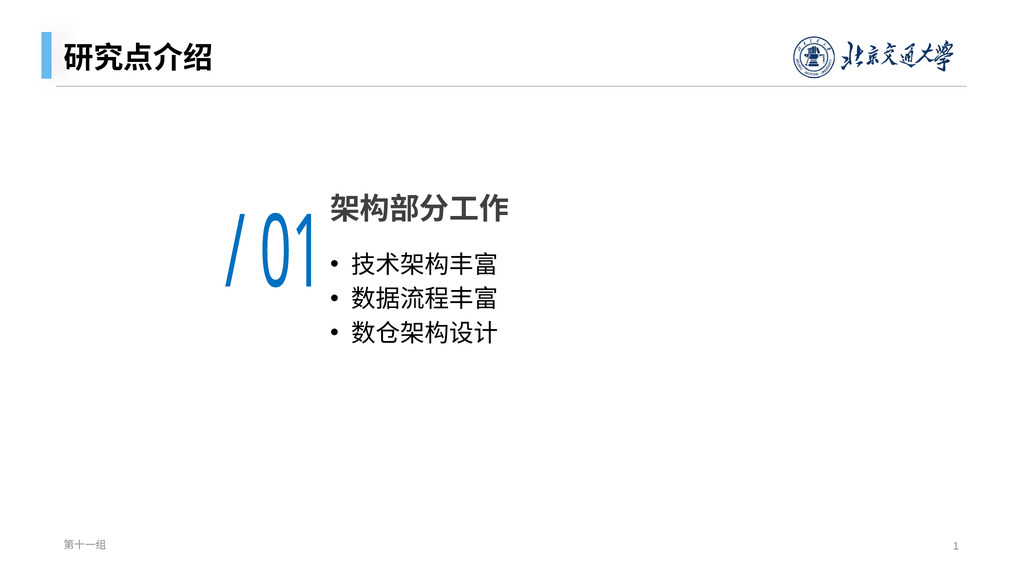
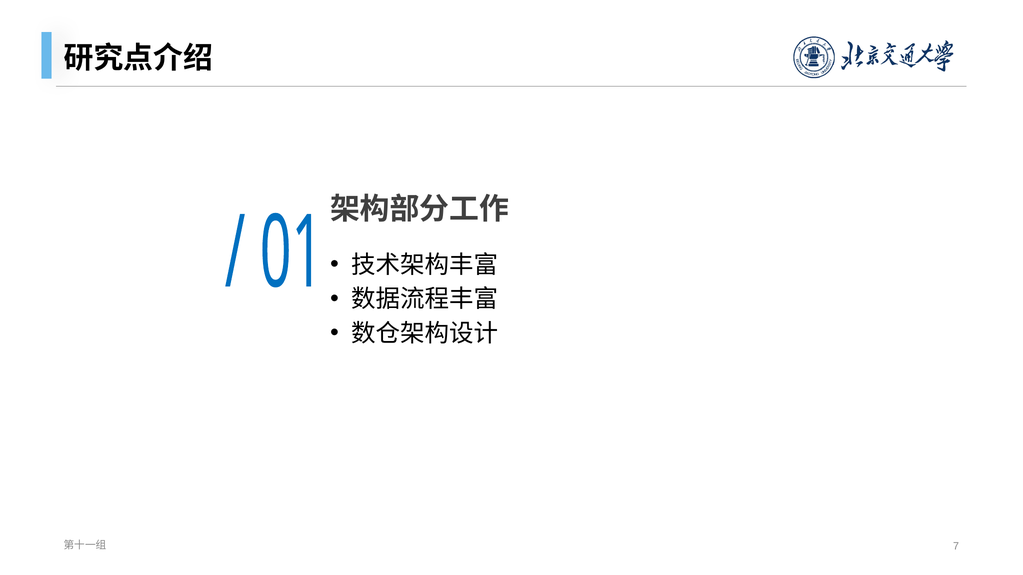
1: 1 -> 7
